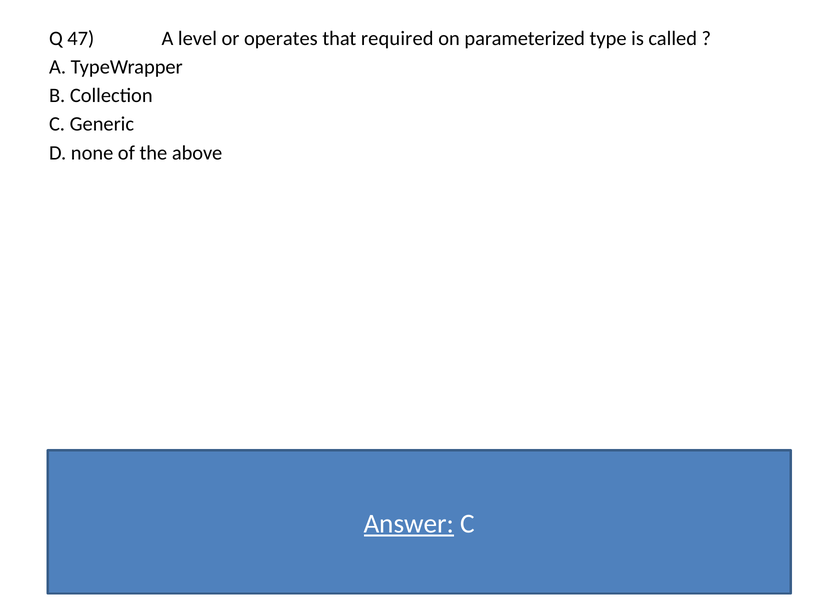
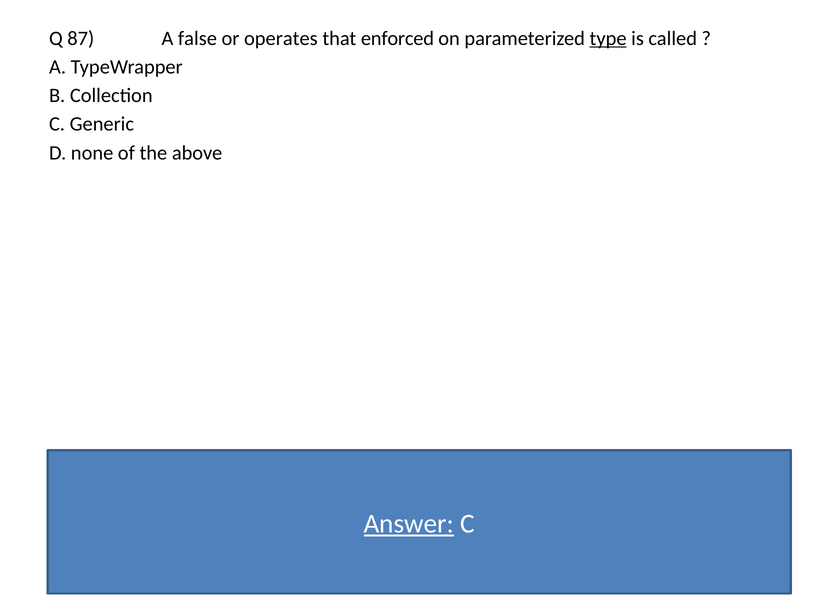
47: 47 -> 87
level: level -> false
required: required -> enforced
type underline: none -> present
